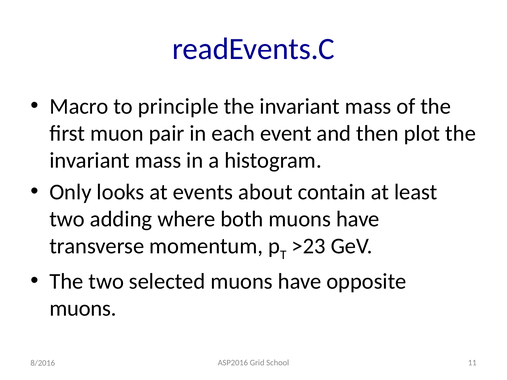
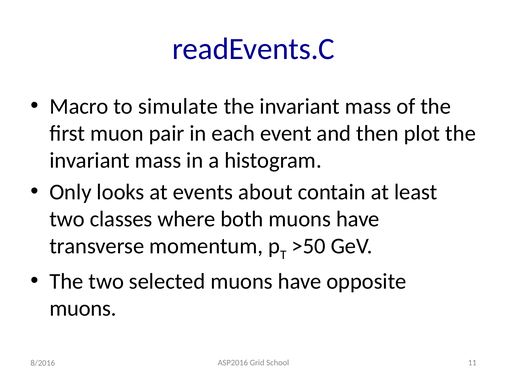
principle: principle -> simulate
adding: adding -> classes
>23: >23 -> >50
